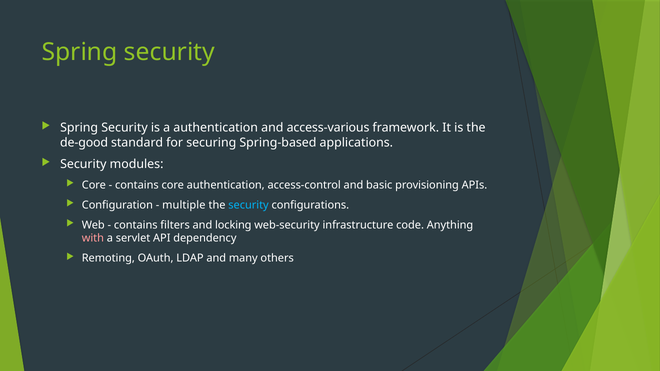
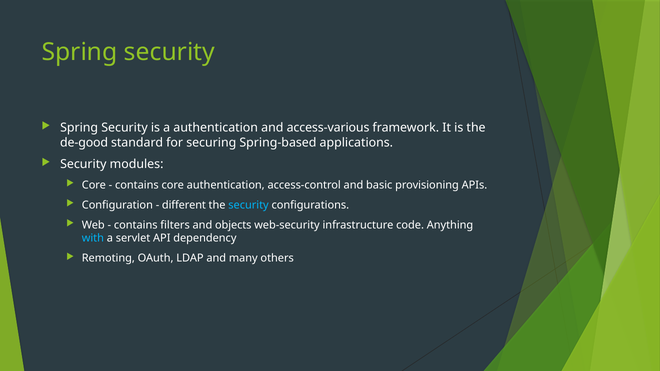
multiple: multiple -> different
locking: locking -> objects
with colour: pink -> light blue
